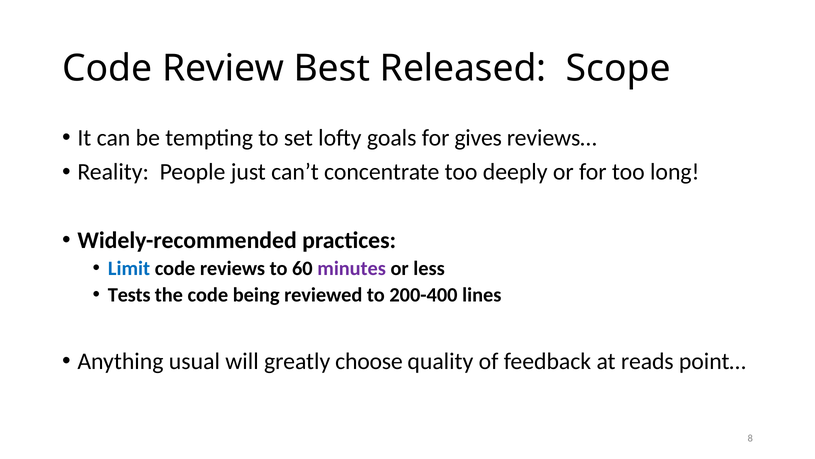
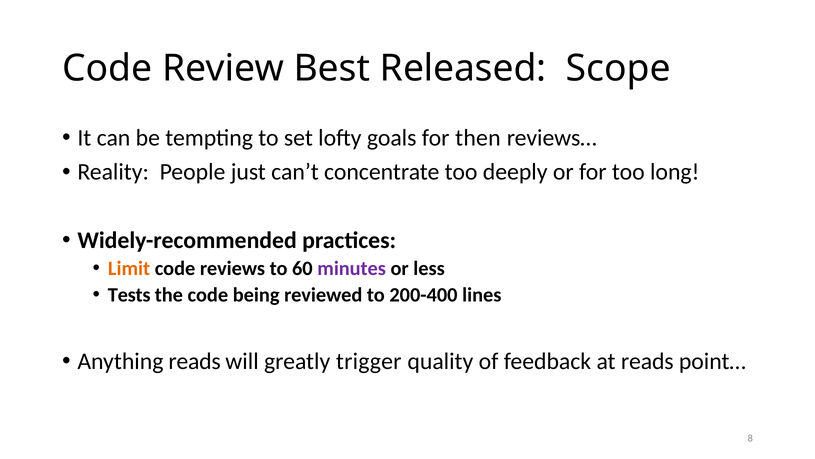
gives: gives -> then
Limit colour: blue -> orange
Anything usual: usual -> reads
choose: choose -> trigger
